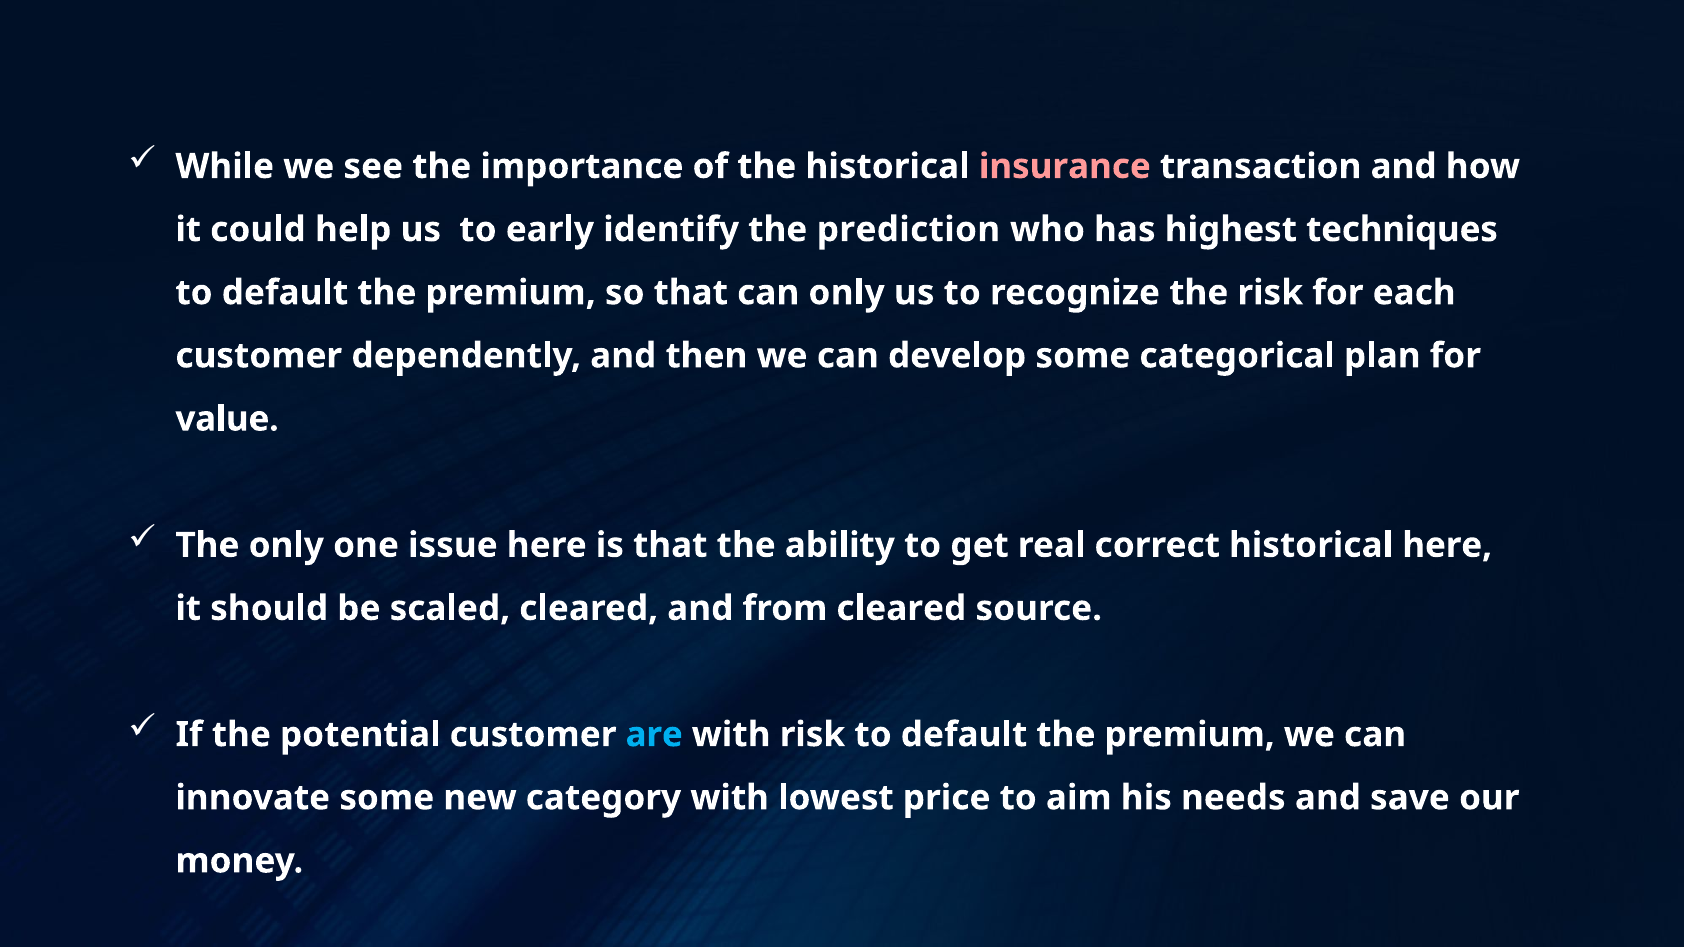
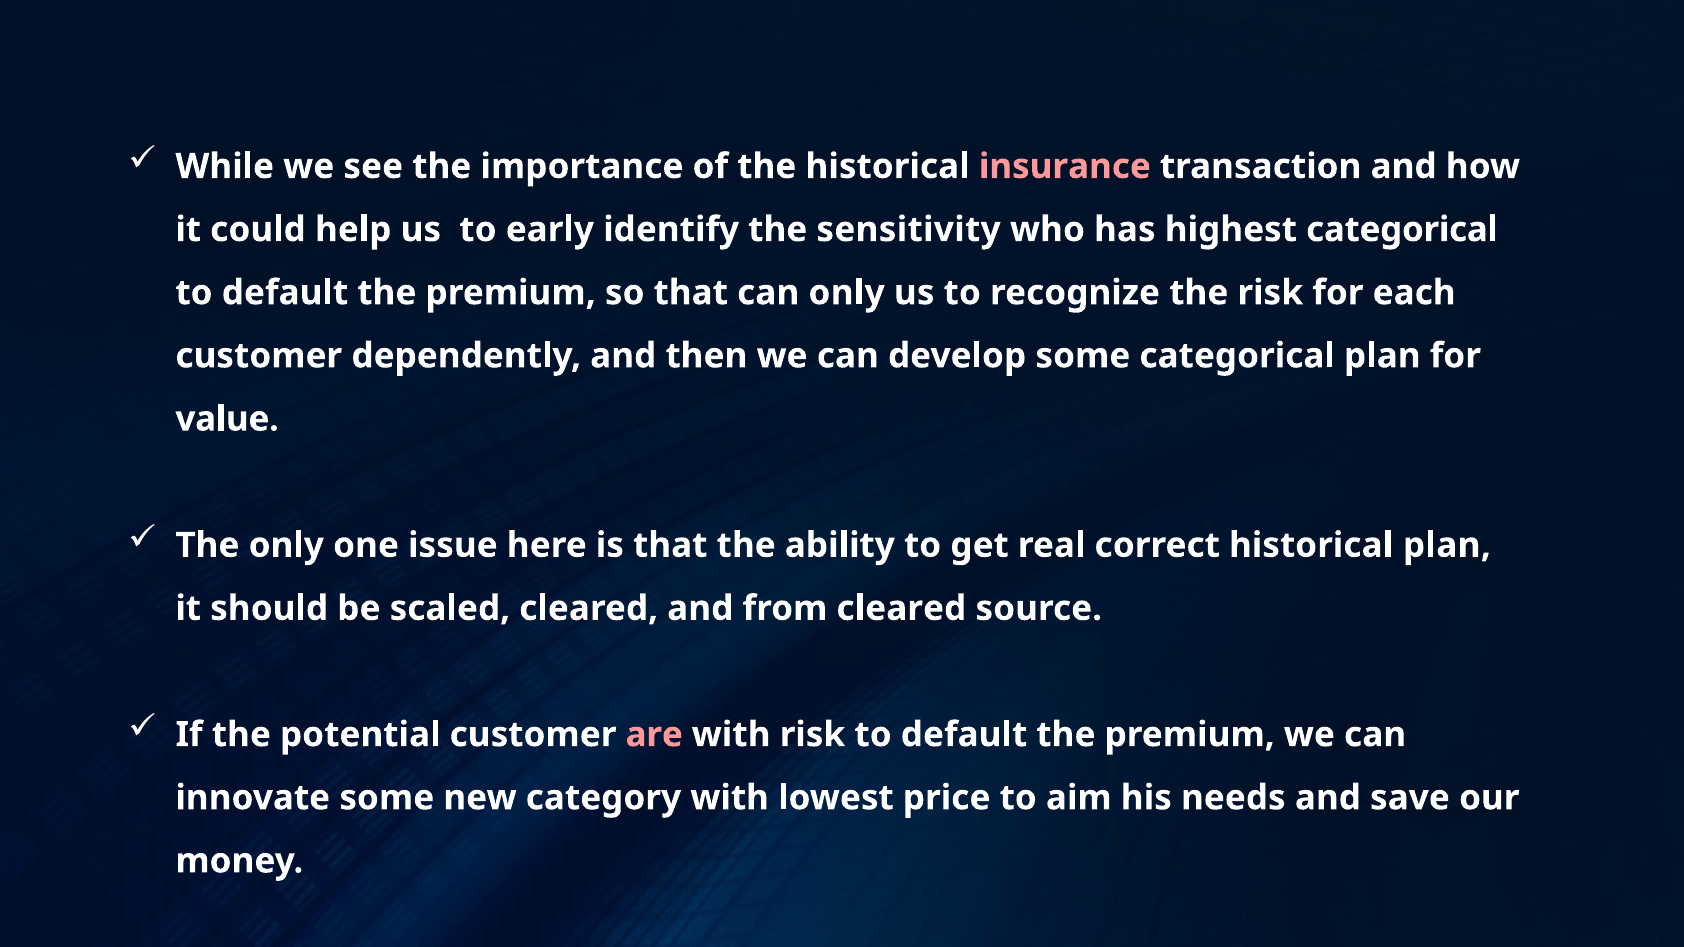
prediction: prediction -> sensitivity
highest techniques: techniques -> categorical
historical here: here -> plan
are colour: light blue -> pink
